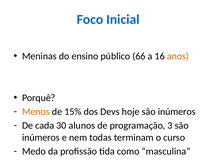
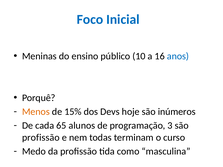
66: 66 -> 10
anos colour: orange -> blue
30: 30 -> 65
inúmeros at (41, 138): inúmeros -> profissão
